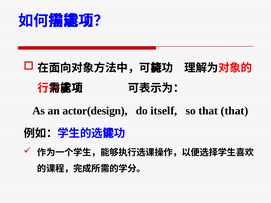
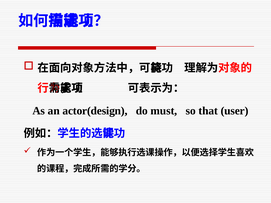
itself: itself -> must
that that: that -> user
